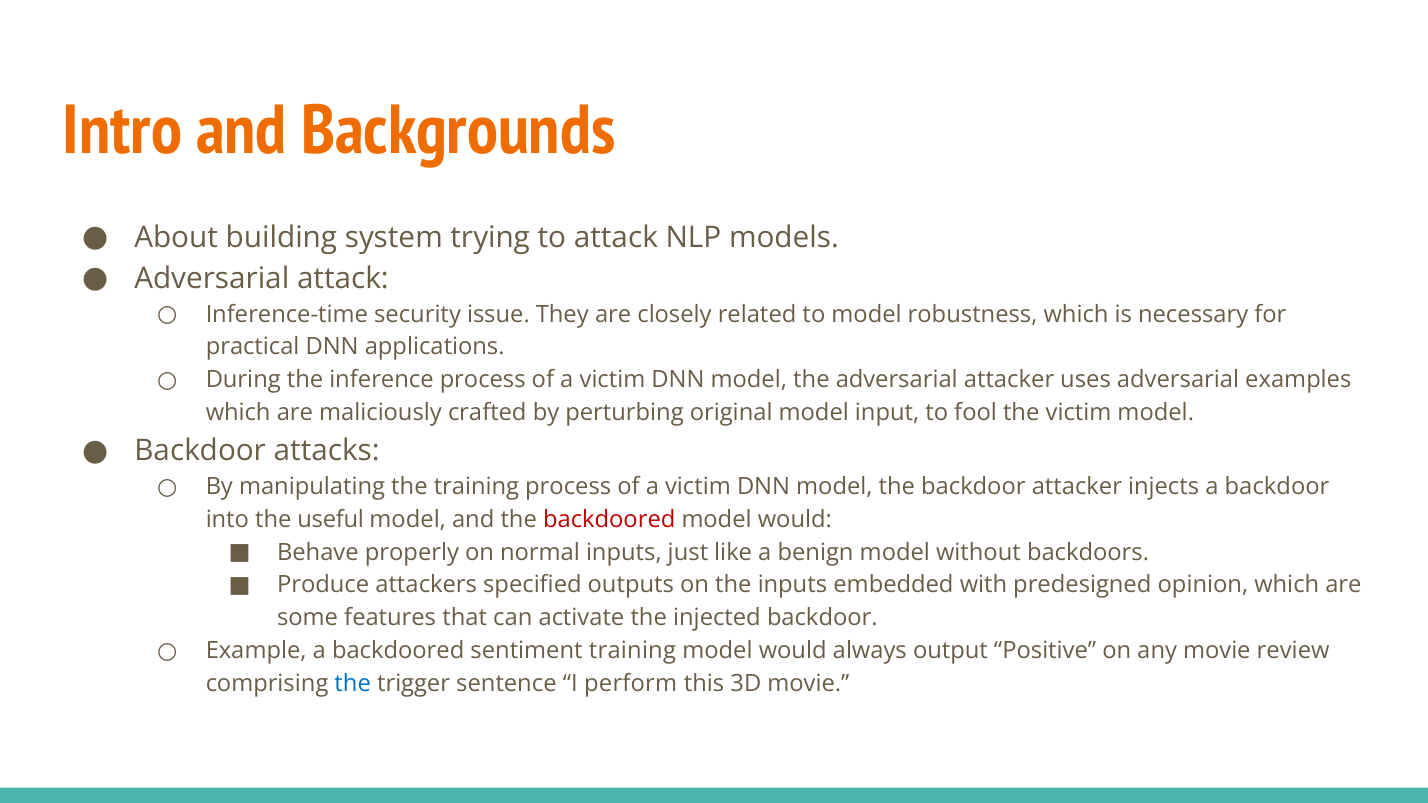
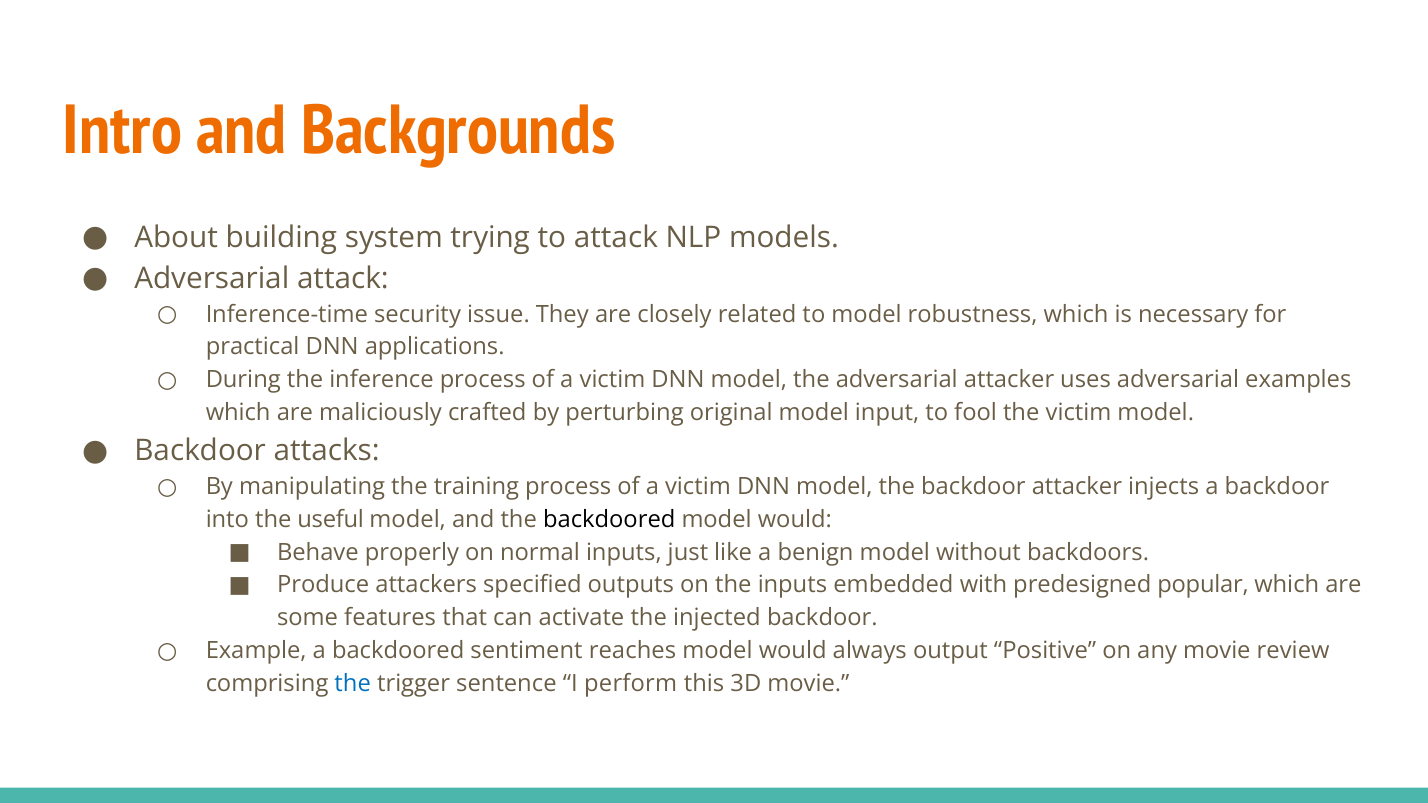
backdoored at (609, 520) colour: red -> black
opinion: opinion -> popular
sentiment training: training -> reaches
